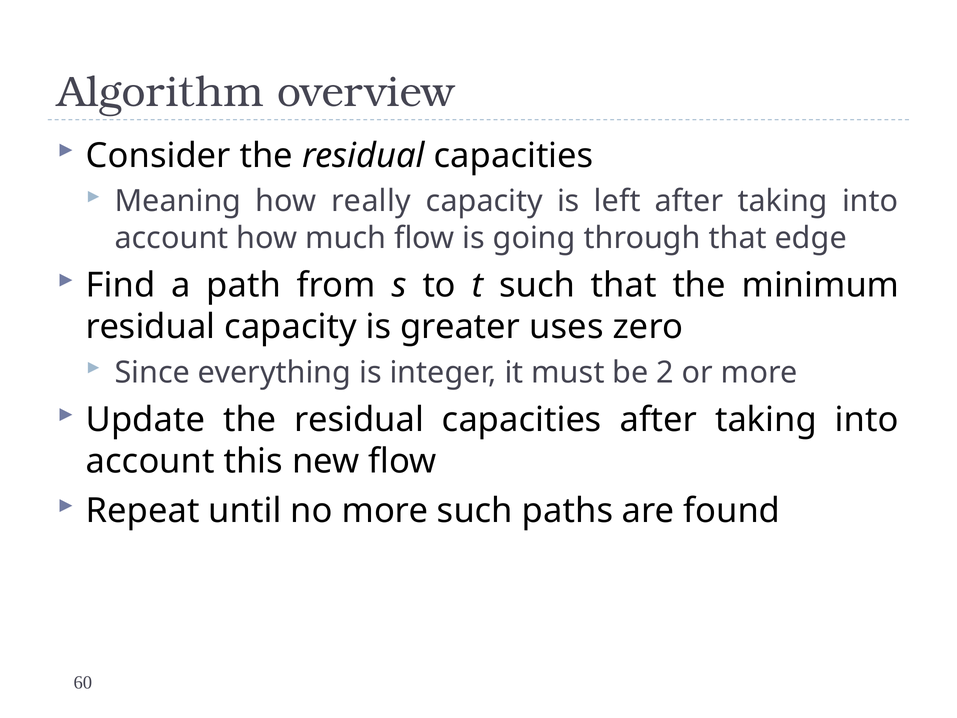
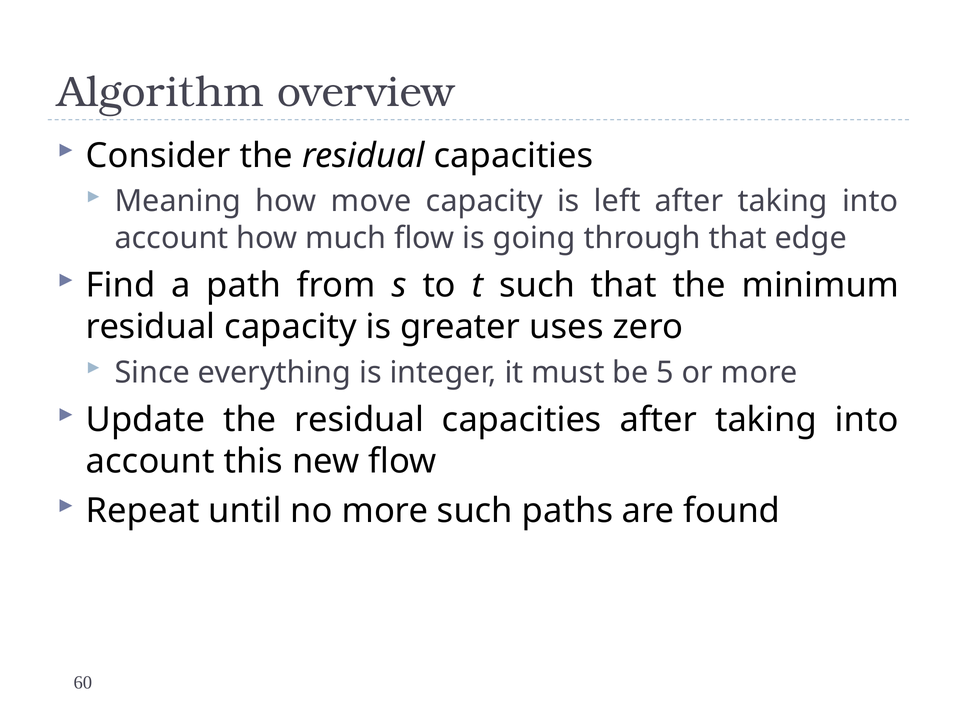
really: really -> move
2: 2 -> 5
